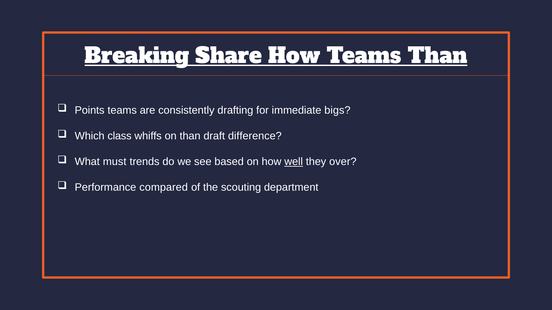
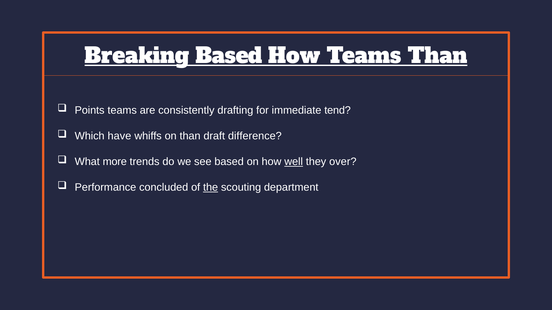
Breaking Share: Share -> Based
bigs: bigs -> tend
class: class -> have
must: must -> more
compared: compared -> concluded
the underline: none -> present
